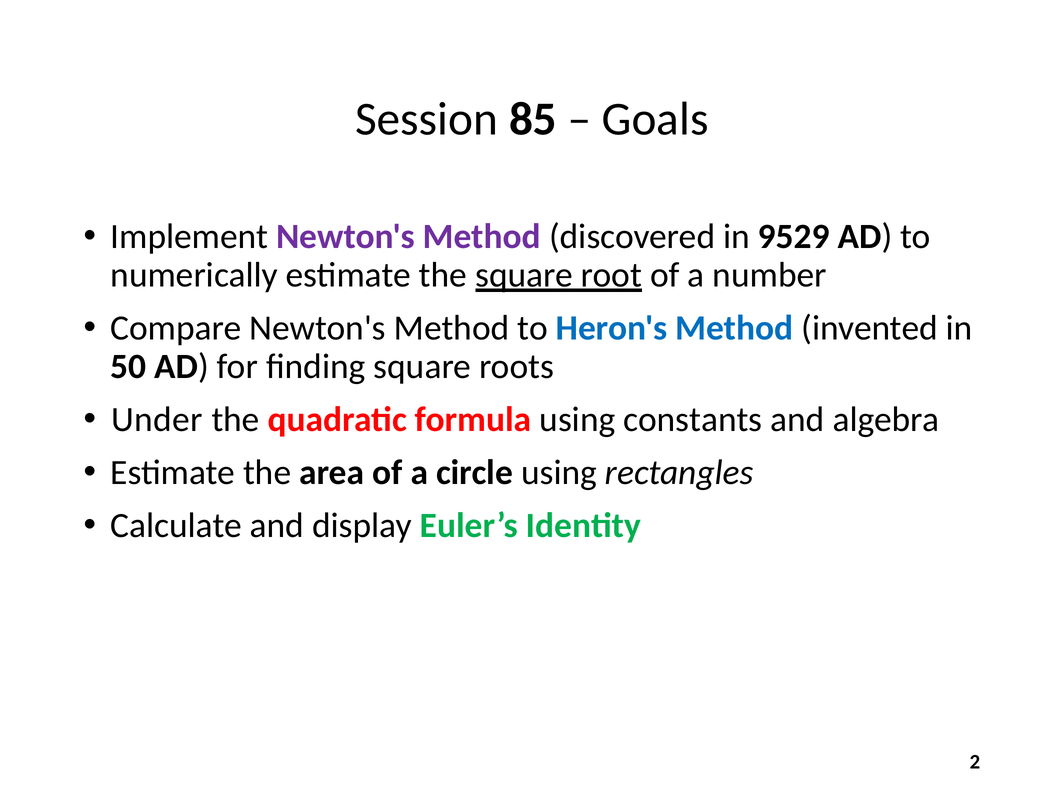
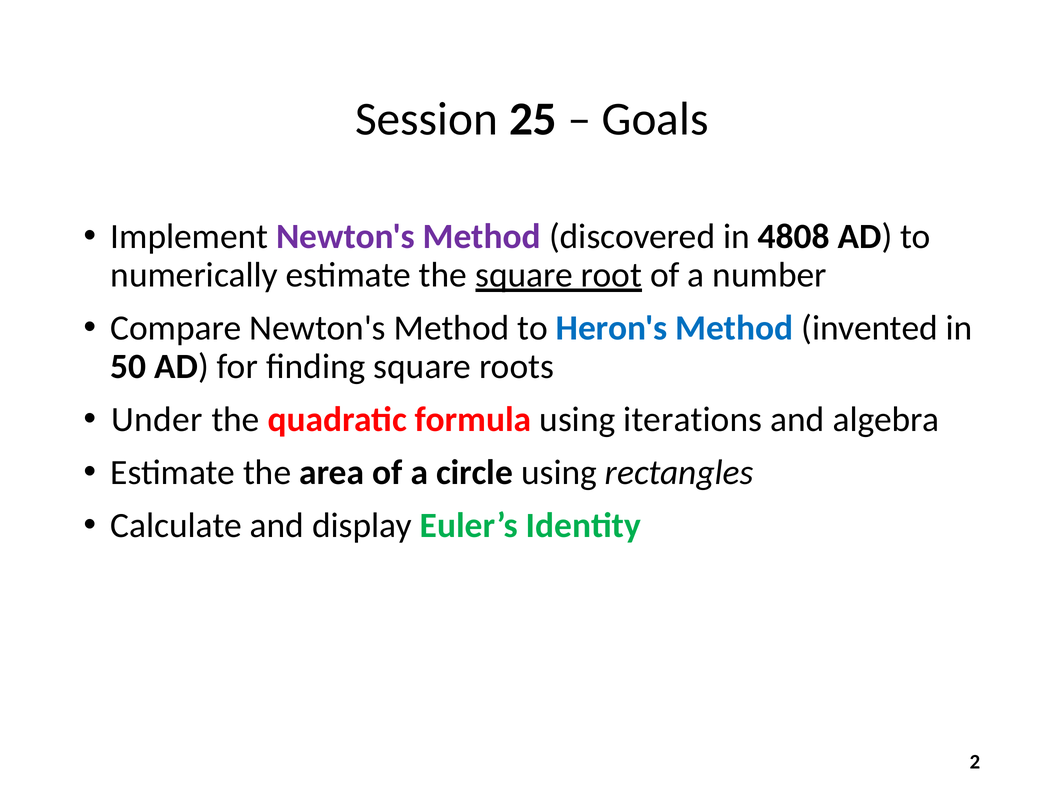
85: 85 -> 25
9529: 9529 -> 4808
constants: constants -> iterations
